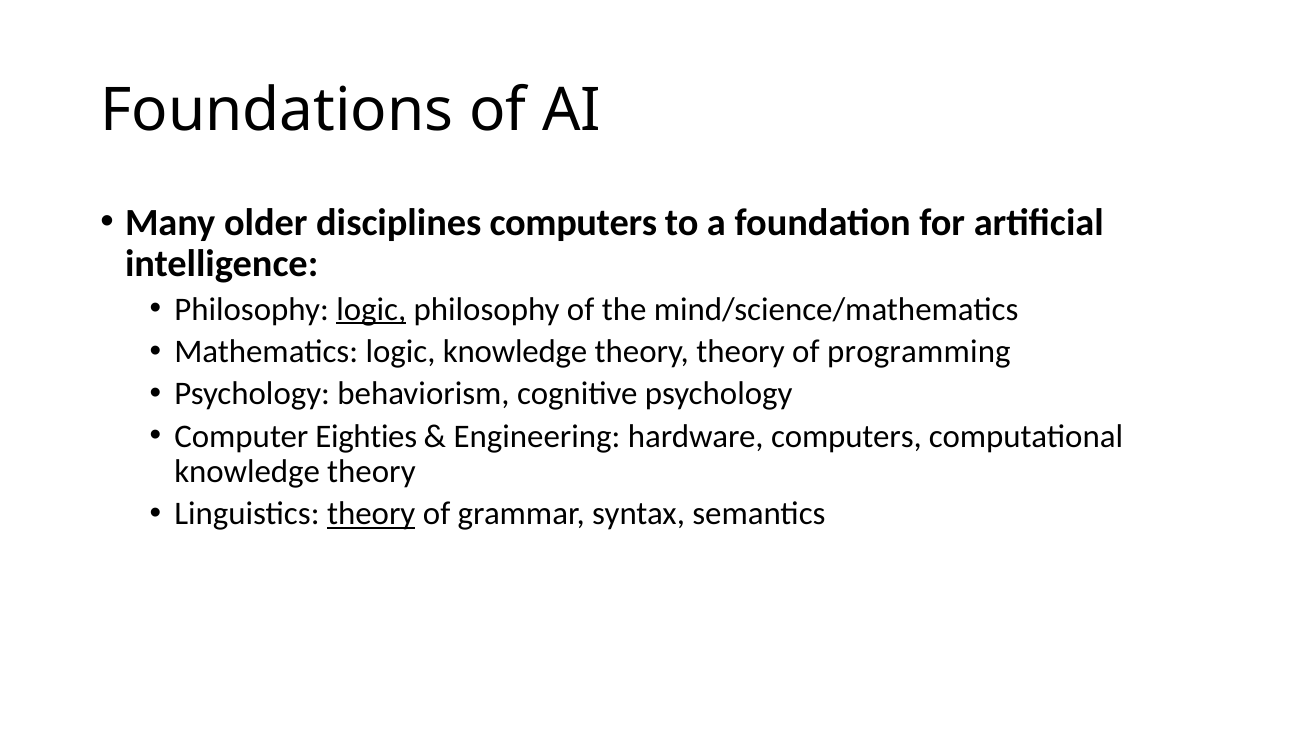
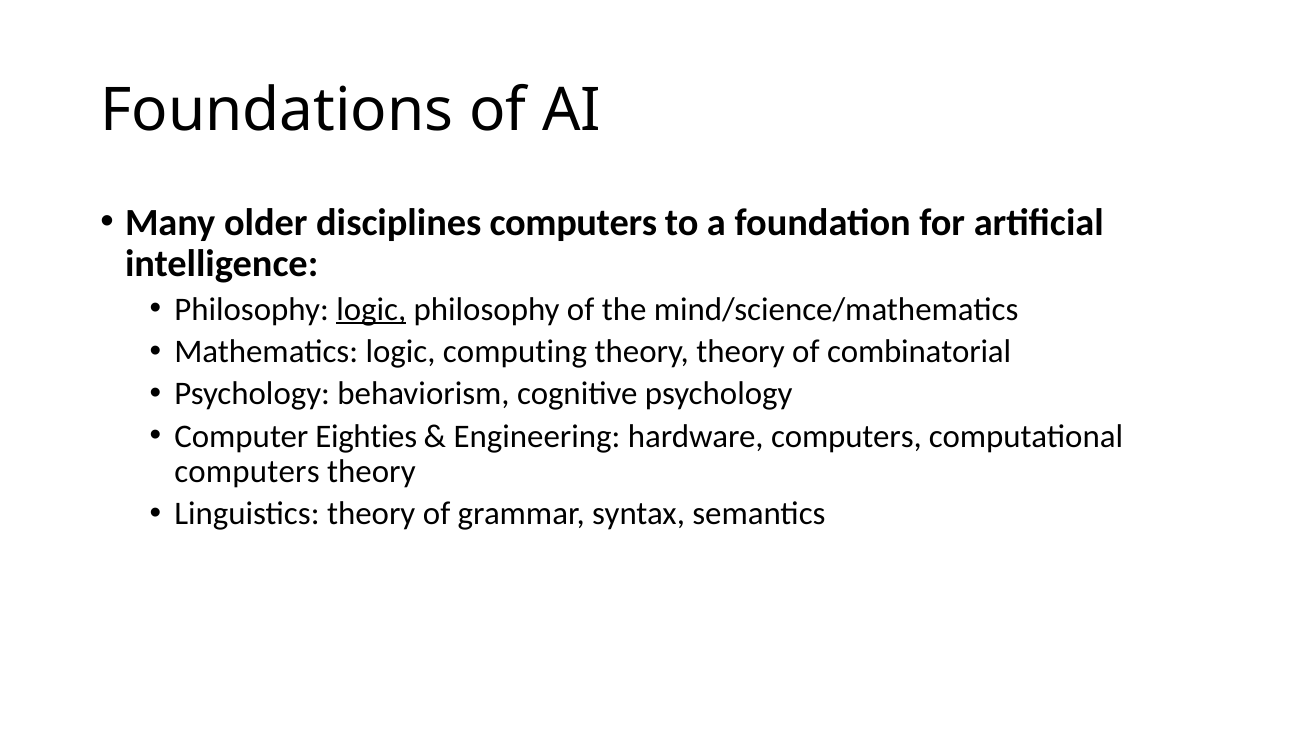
logic knowledge: knowledge -> computing
programming: programming -> combinatorial
knowledge at (247, 472): knowledge -> computers
theory at (371, 514) underline: present -> none
